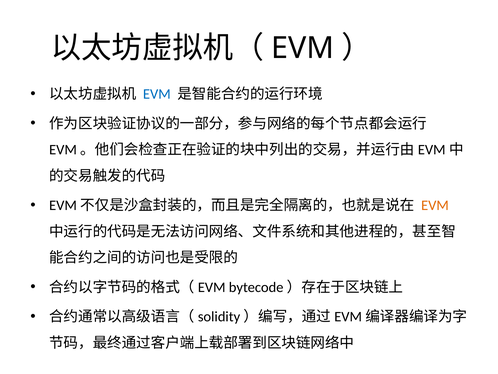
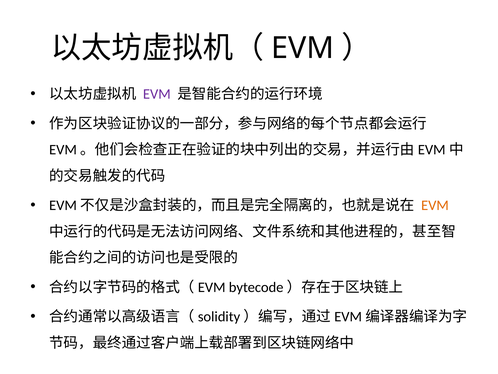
EVM at (157, 94) colour: blue -> purple
